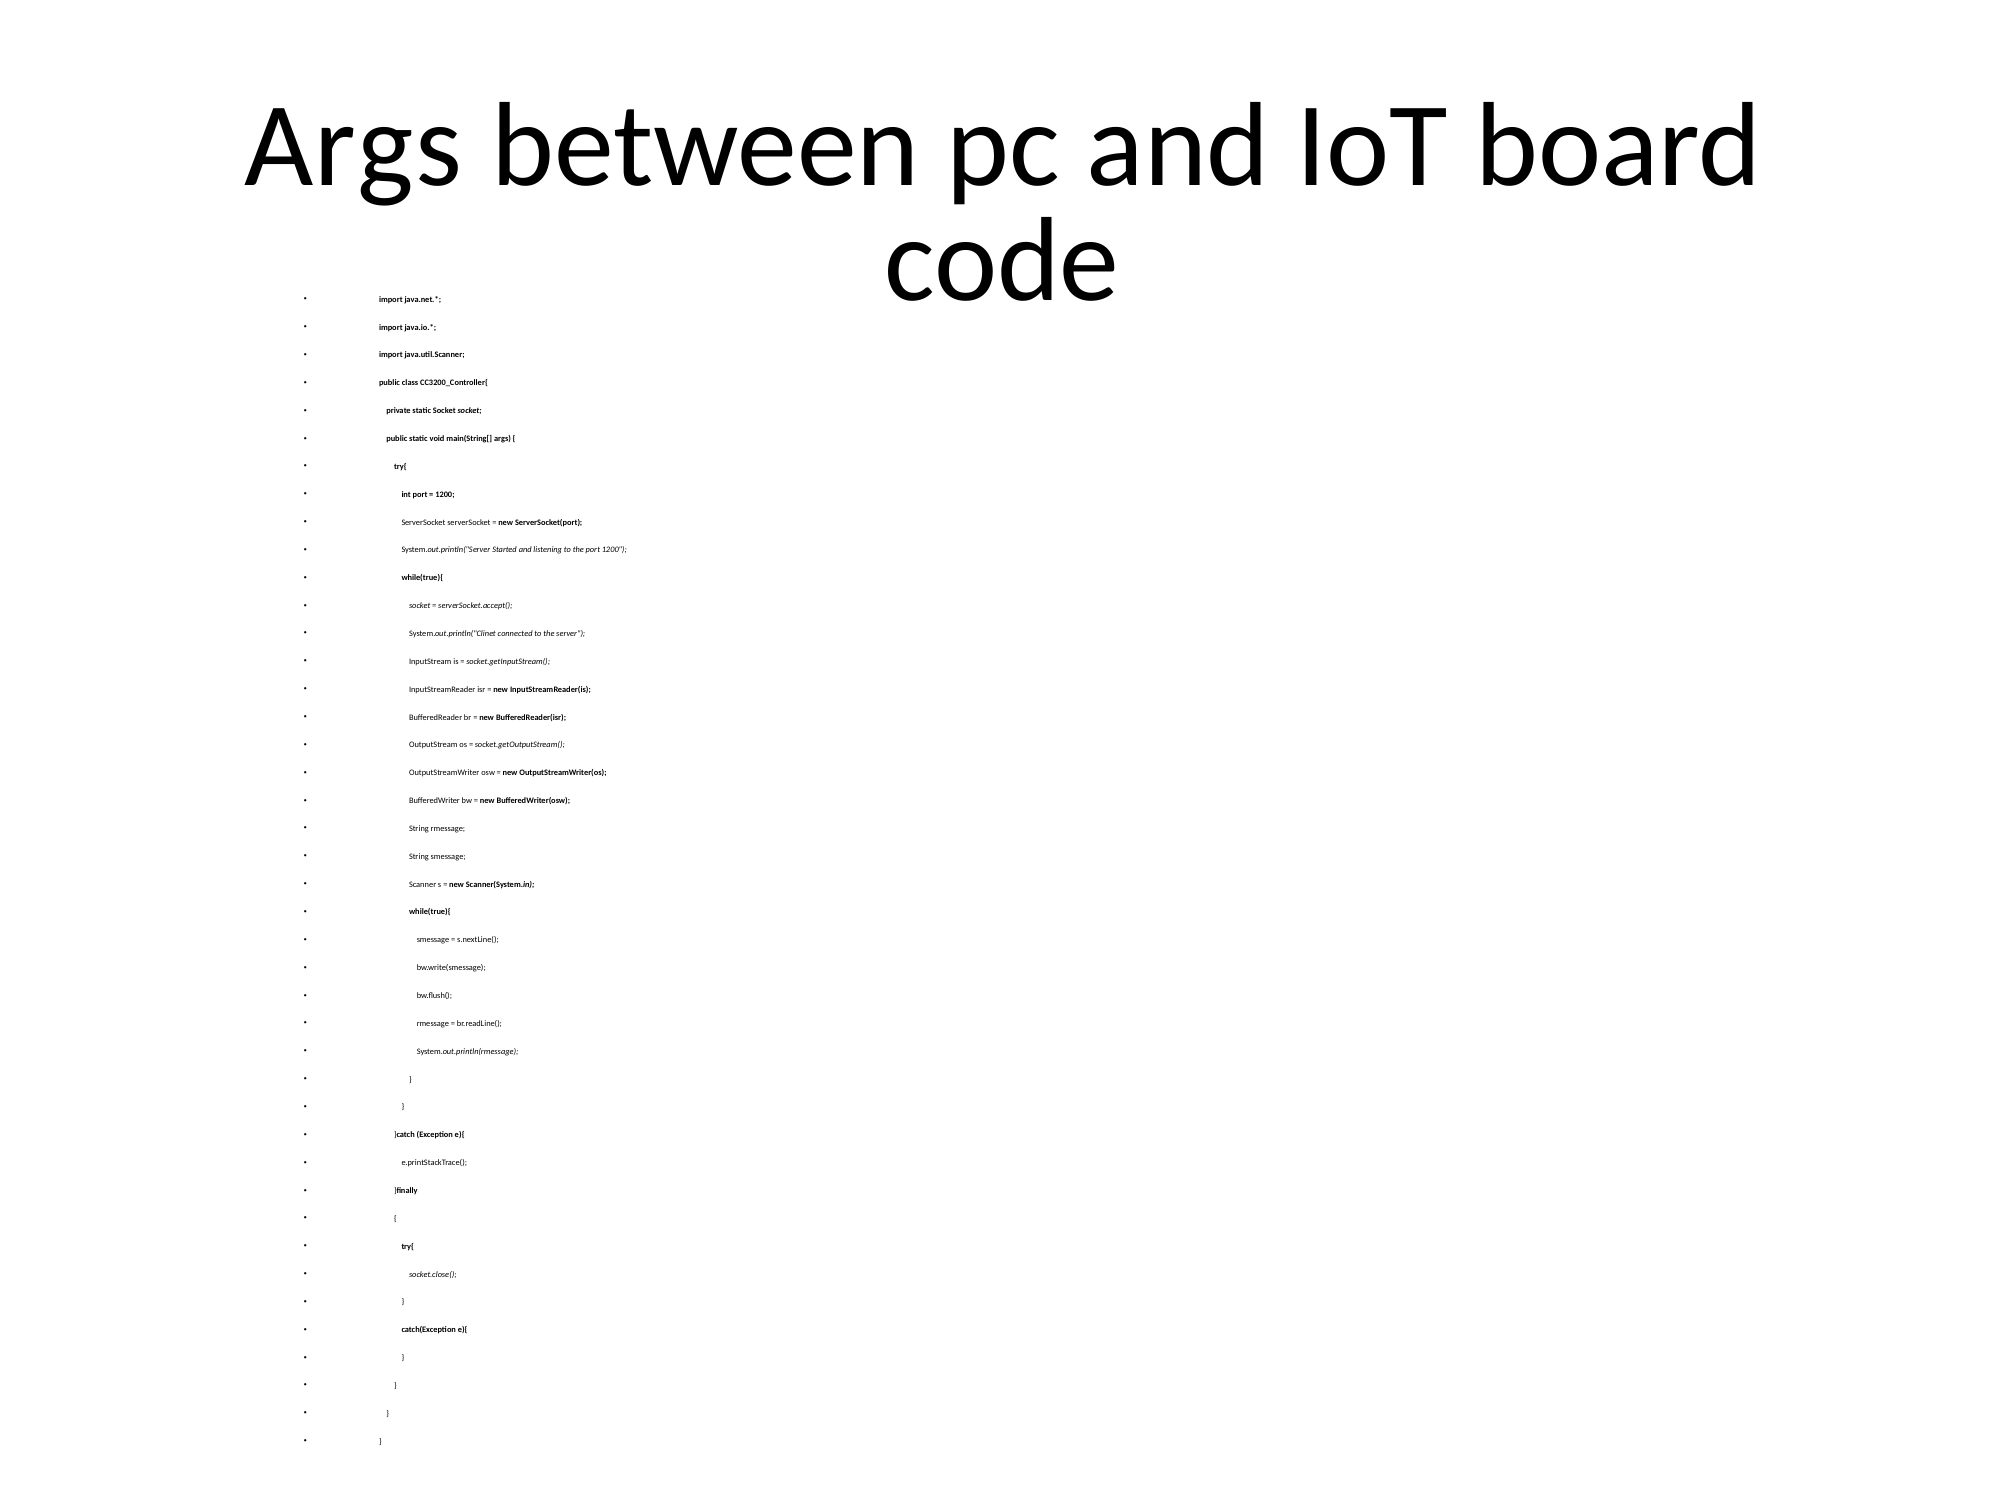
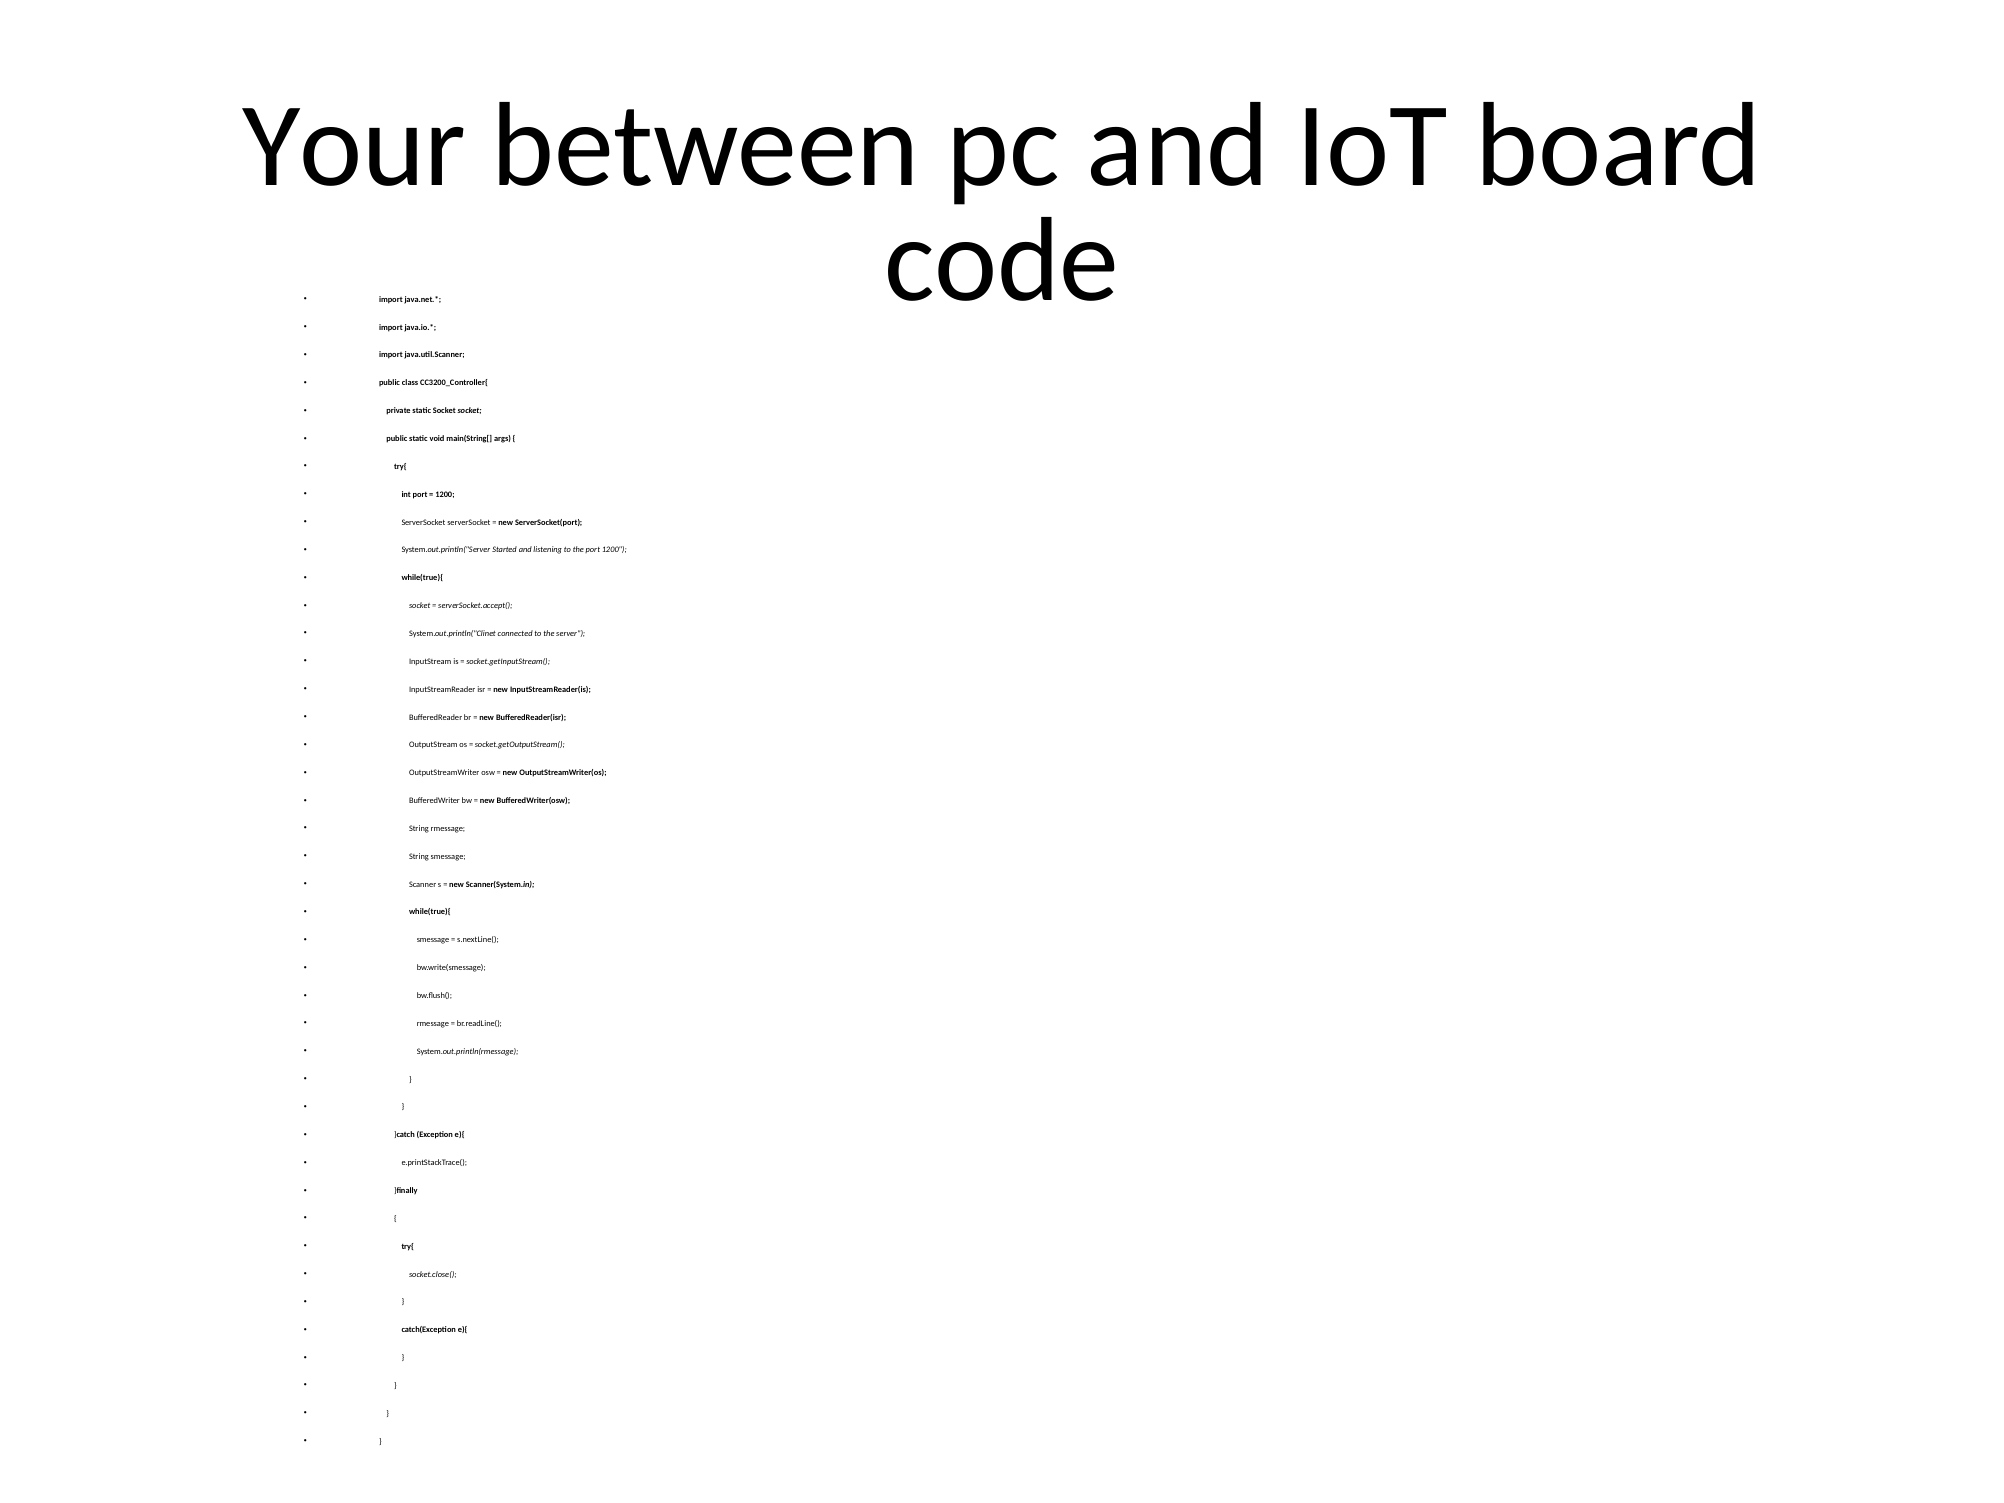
Args at (353, 146): Args -> Your
